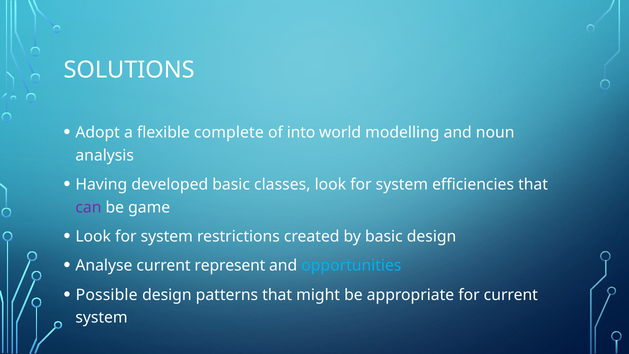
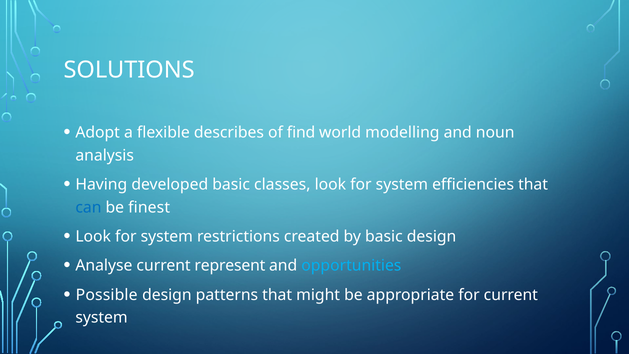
complete: complete -> describes
into: into -> find
can colour: purple -> blue
game: game -> finest
